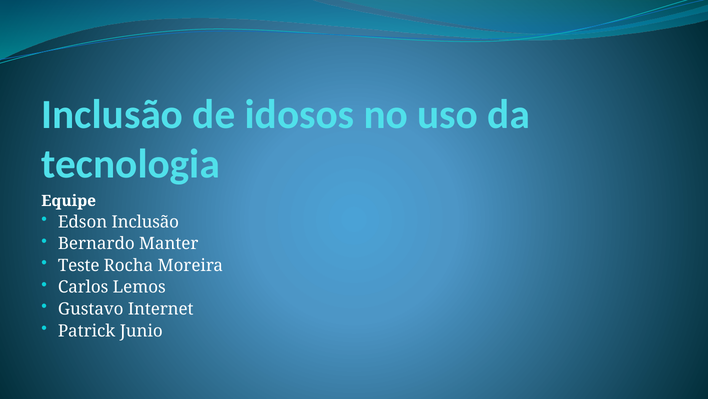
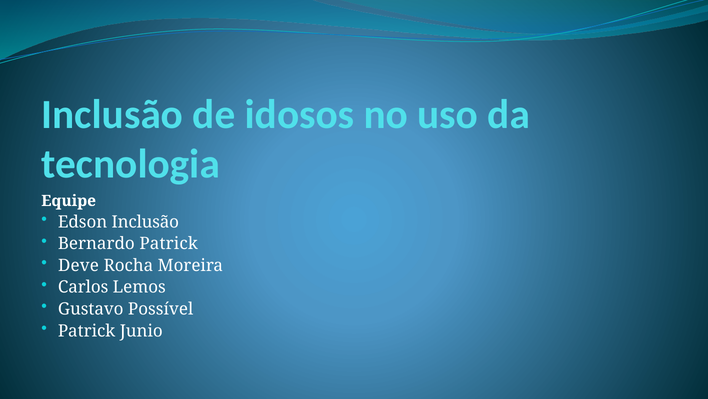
Bernardo Manter: Manter -> Patrick
Teste: Teste -> Deve
Internet: Internet -> Possível
